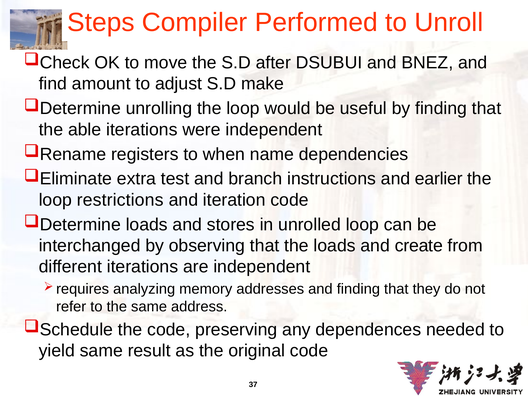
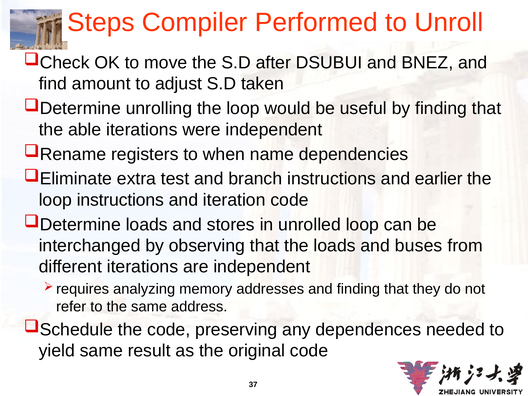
make: make -> taken
loop restrictions: restrictions -> instructions
create: create -> buses
